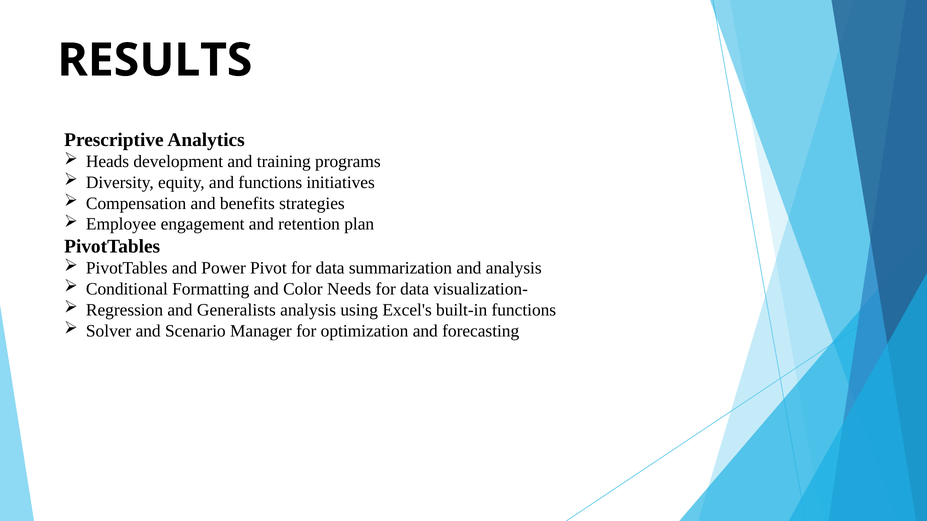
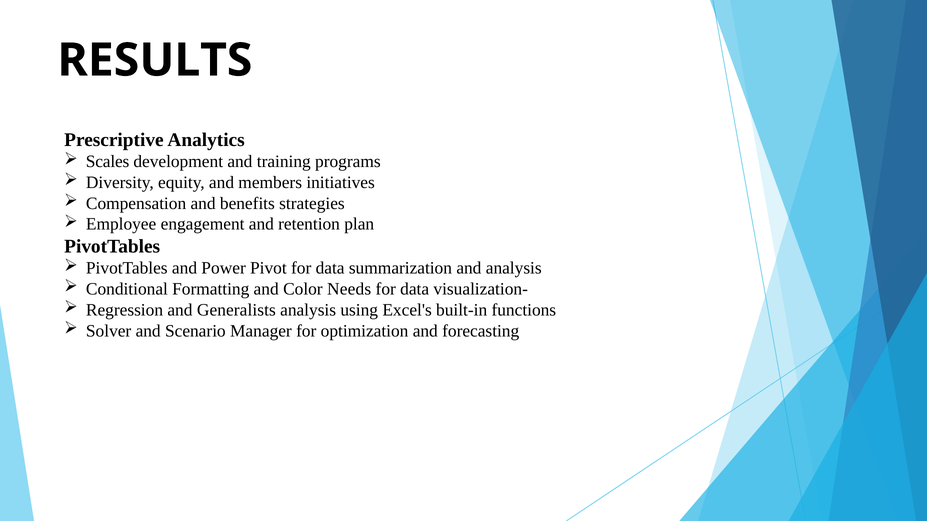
Heads: Heads -> Scales
and functions: functions -> members
